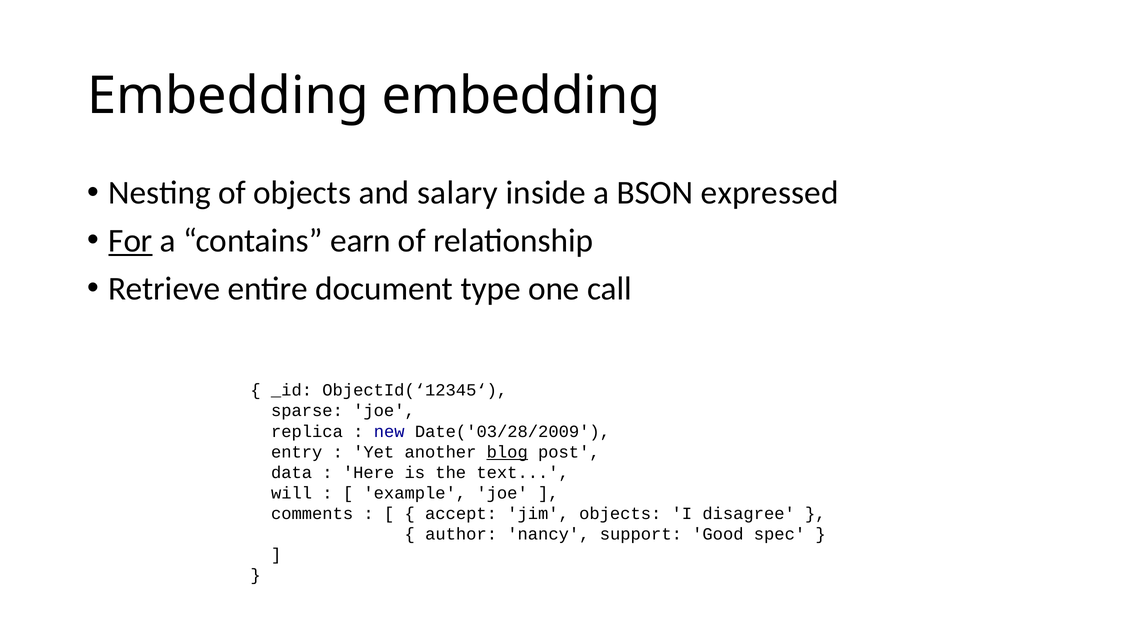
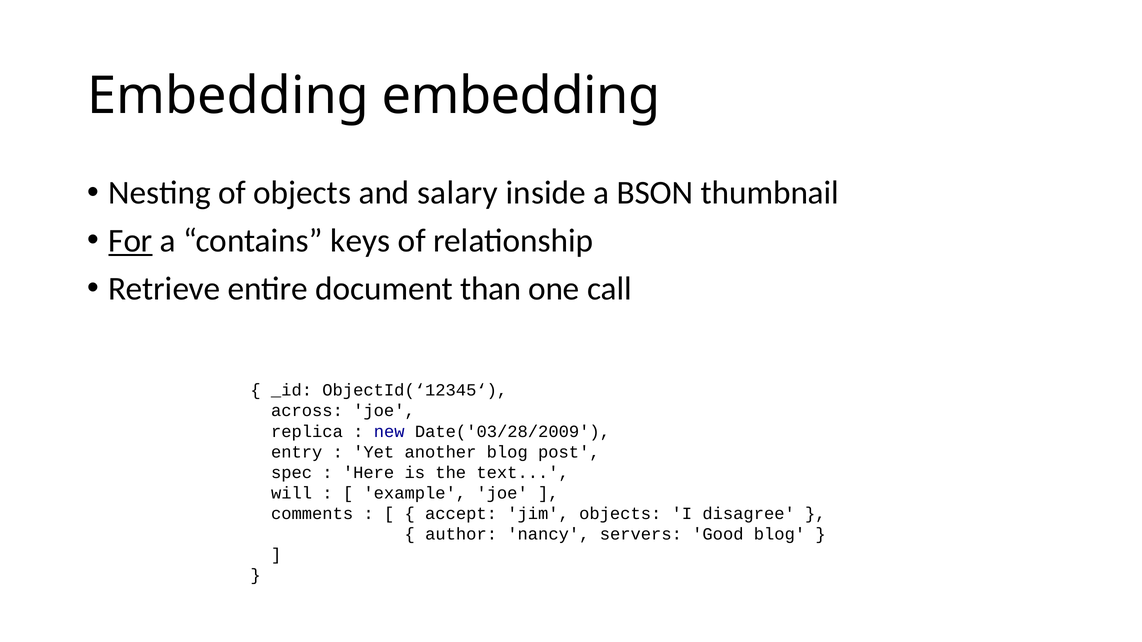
expressed: expressed -> thumbnail
earn: earn -> keys
type: type -> than
sparse: sparse -> across
blog at (507, 452) underline: present -> none
data: data -> spec
support: support -> servers
Good spec: spec -> blog
